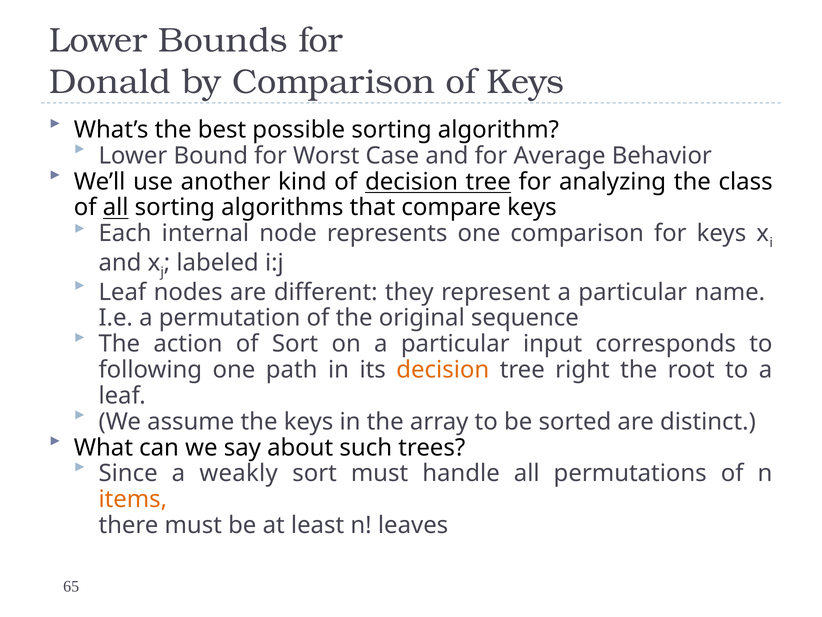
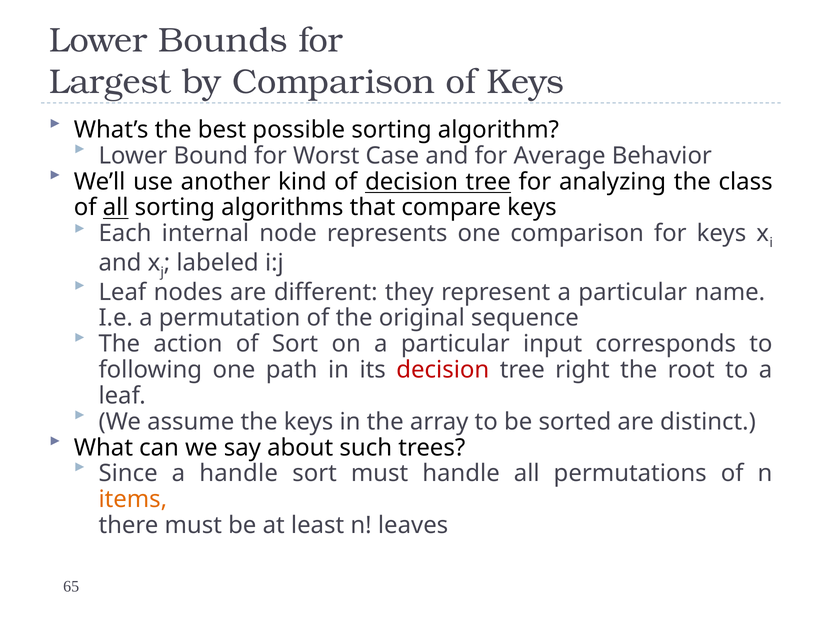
Donald: Donald -> Largest
decision at (443, 370) colour: orange -> red
a weakly: weakly -> handle
